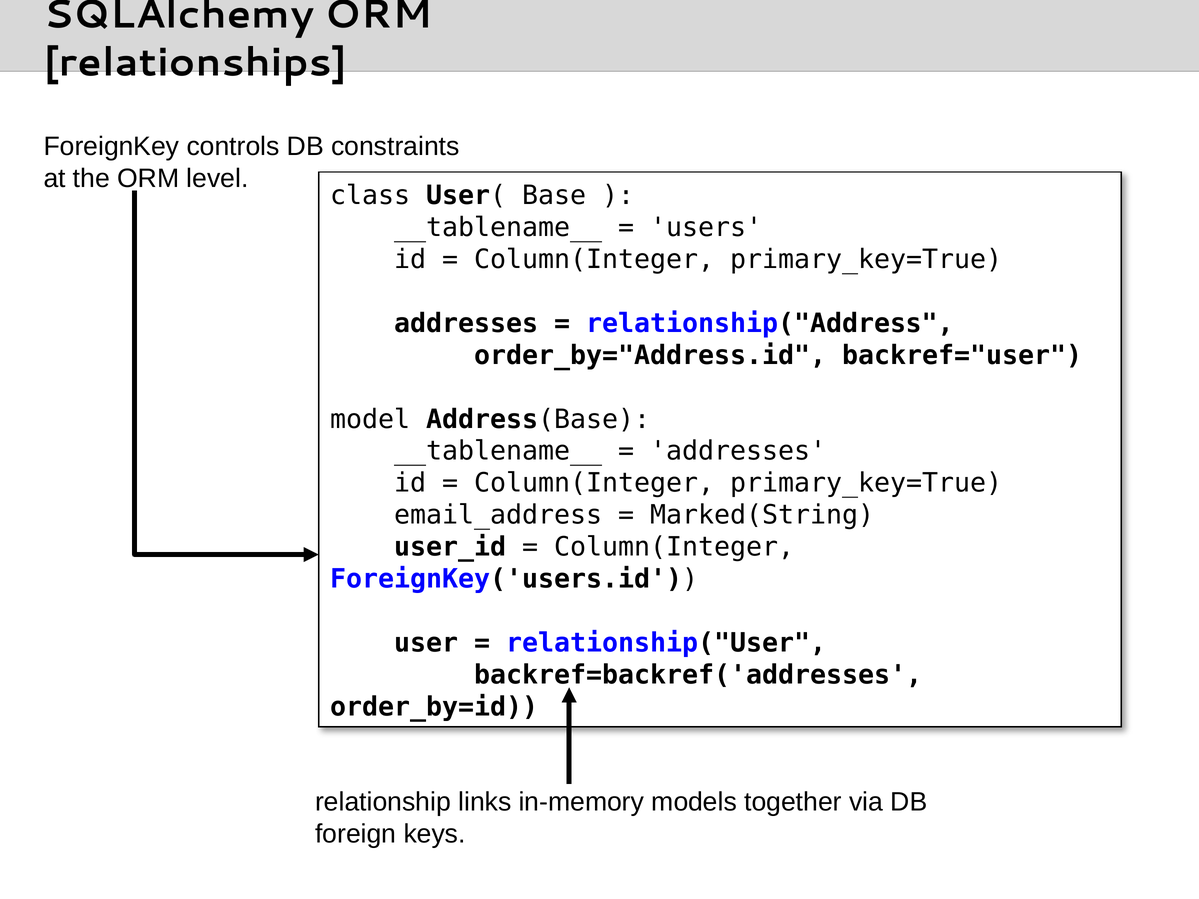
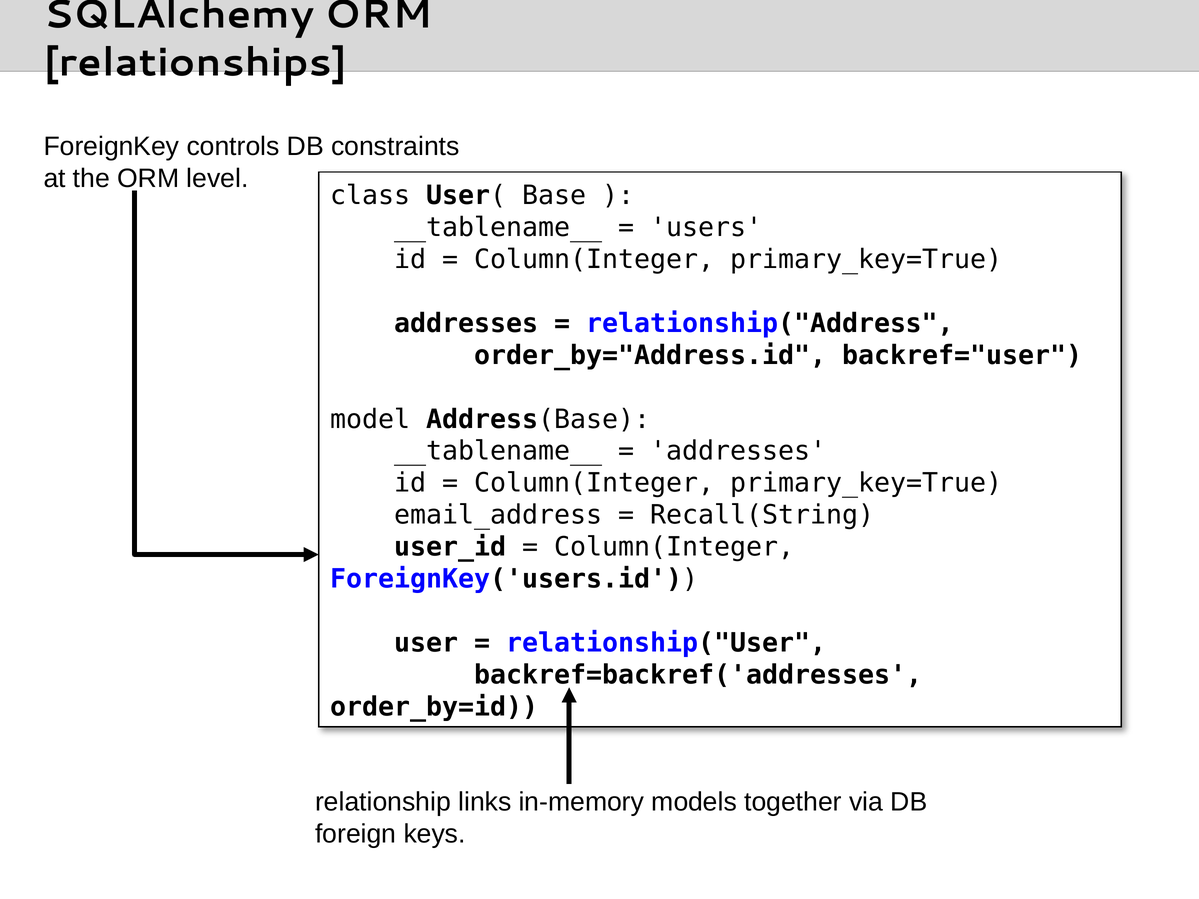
Marked(String: Marked(String -> Recall(String
